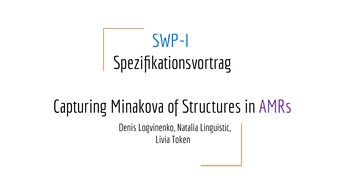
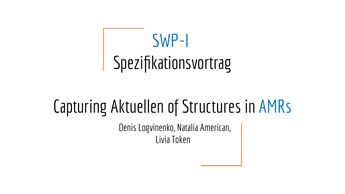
Minakova: Minakova -> Aktuellen
AMRs colour: purple -> blue
Linguistic: Linguistic -> American
